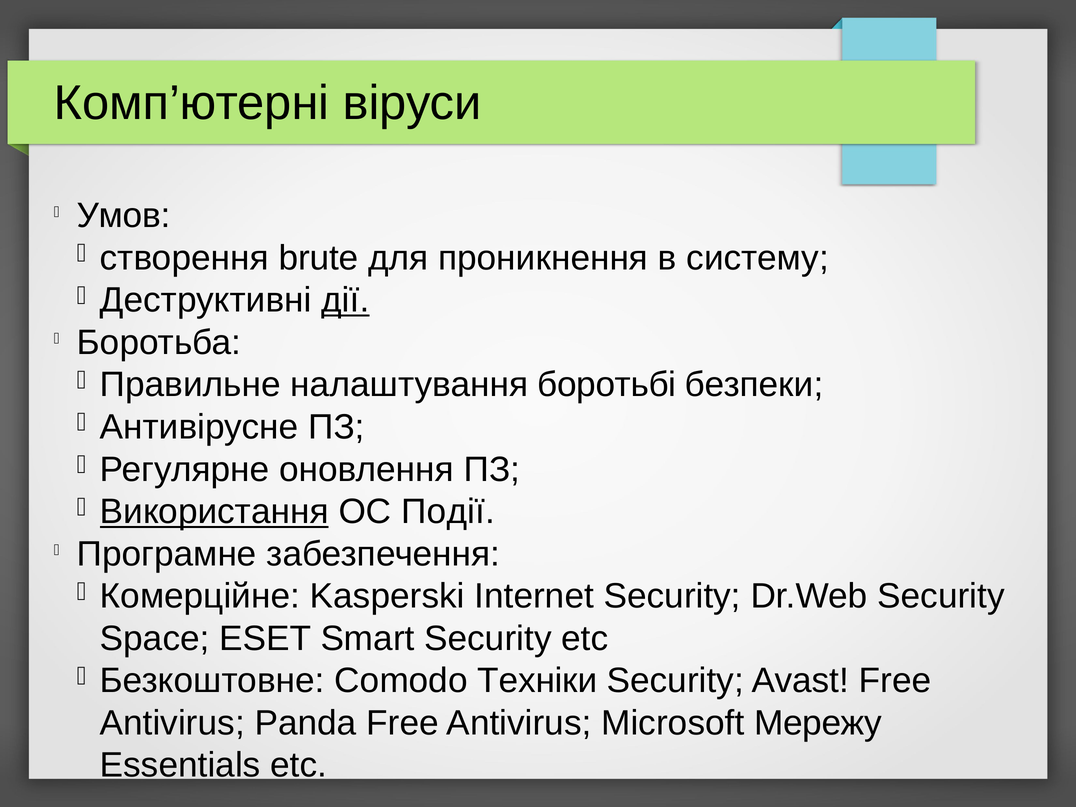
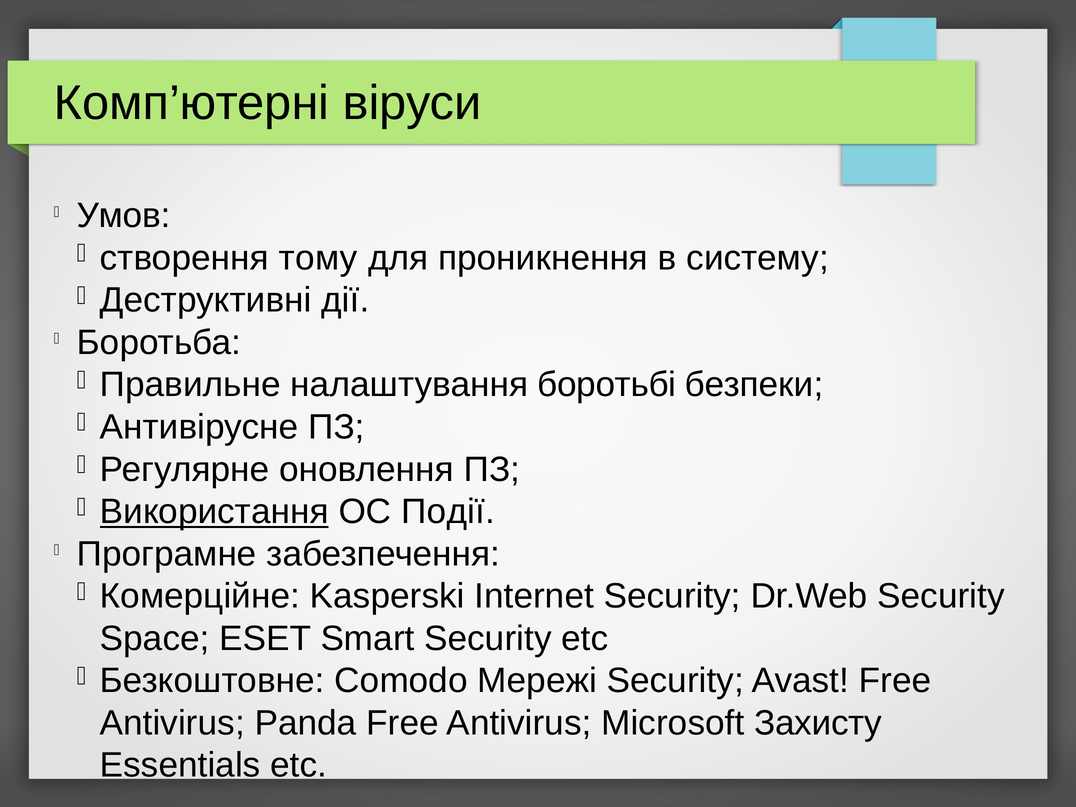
brute: brute -> тому
дії underline: present -> none
Техніки: Техніки -> Мережі
Мережу: Мережу -> Захисту
